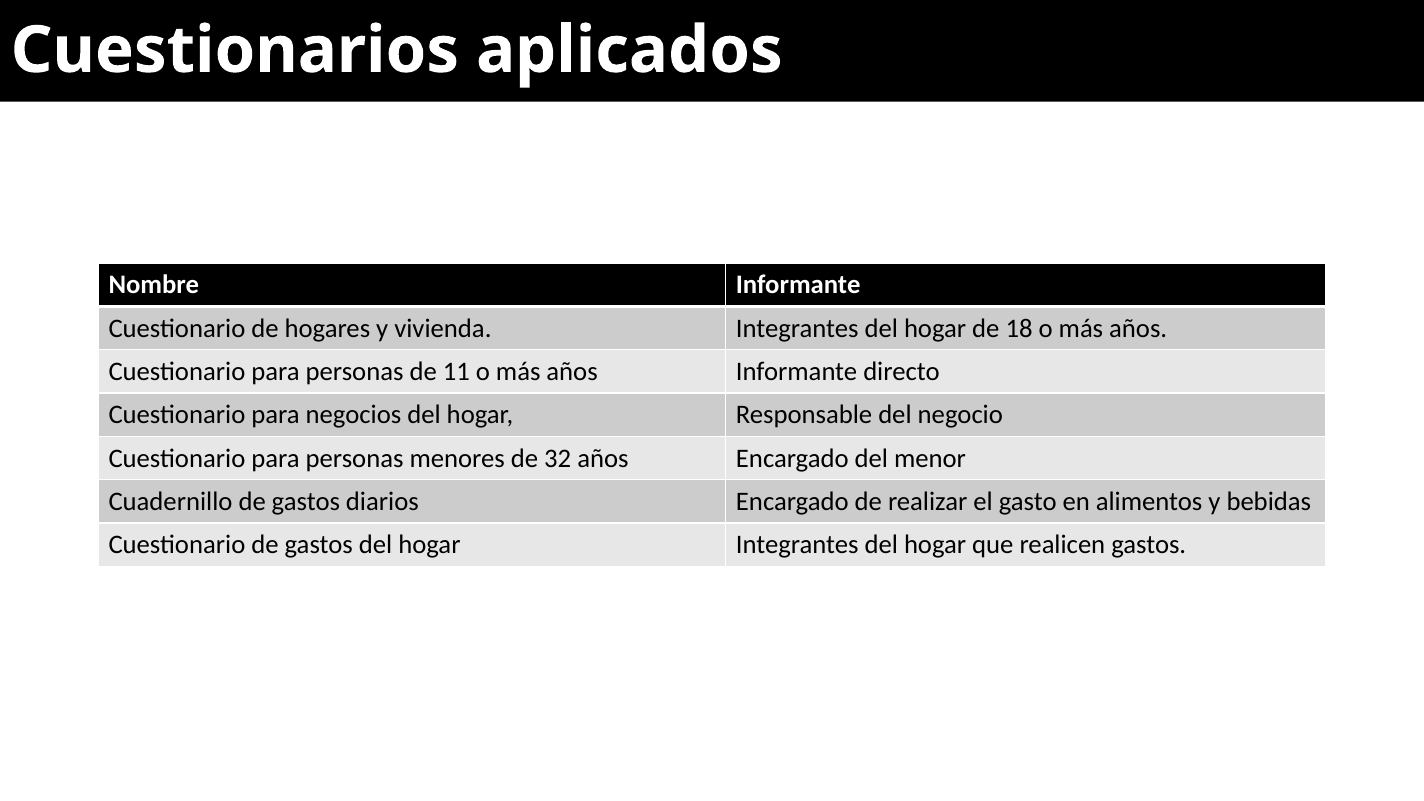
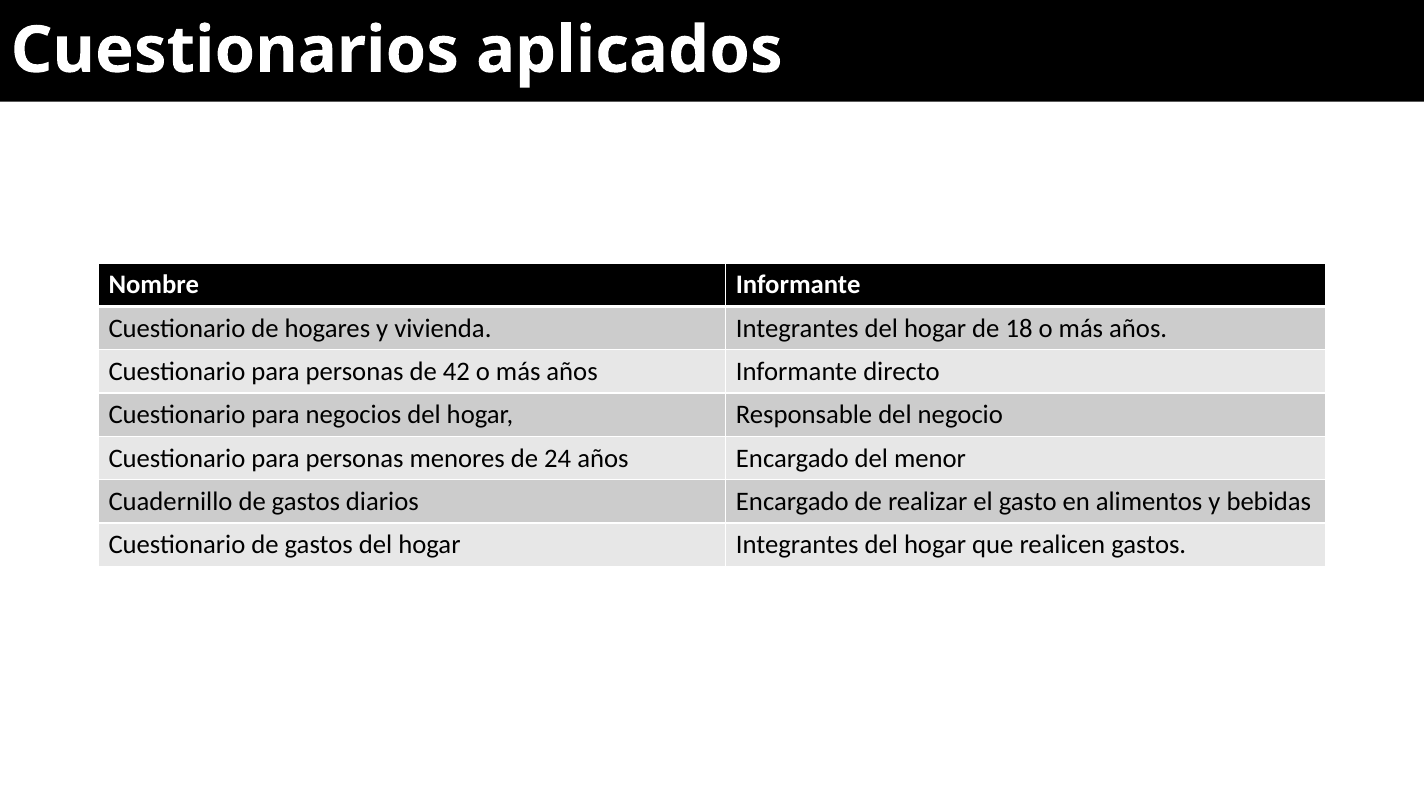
11: 11 -> 42
32: 32 -> 24
